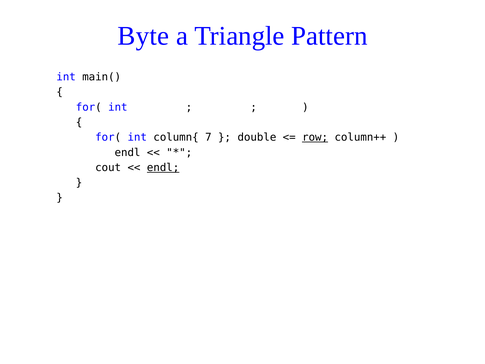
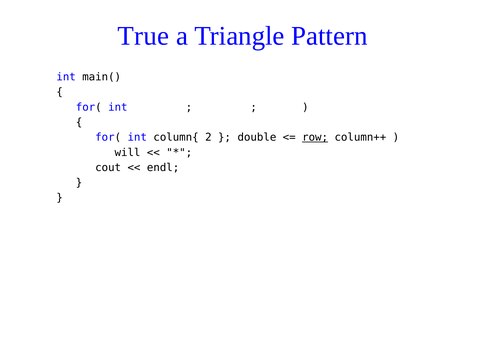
Byte: Byte -> True
7: 7 -> 2
endl at (128, 152): endl -> will
endl at (163, 167) underline: present -> none
